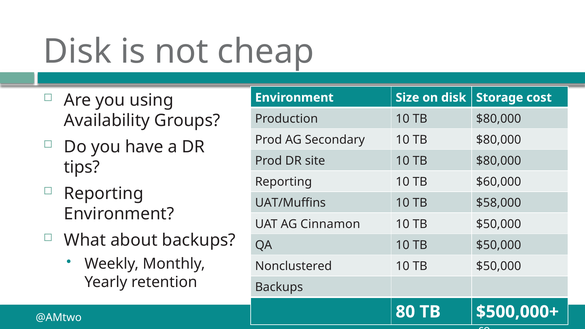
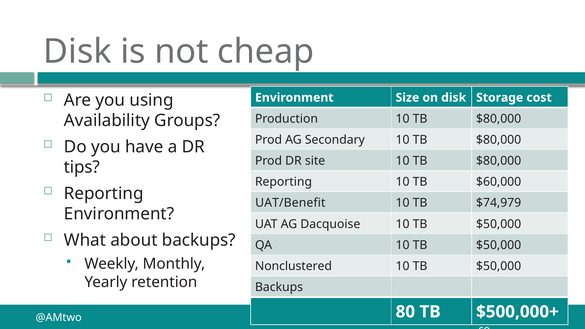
UAT/Muffins: UAT/Muffins -> UAT/Benefit
$58,000: $58,000 -> $74,979
Cinnamon: Cinnamon -> Dacquoise
